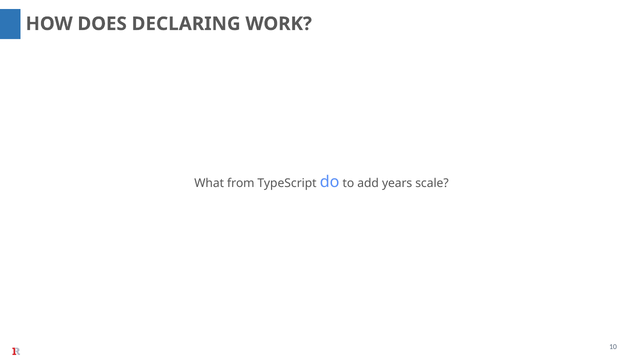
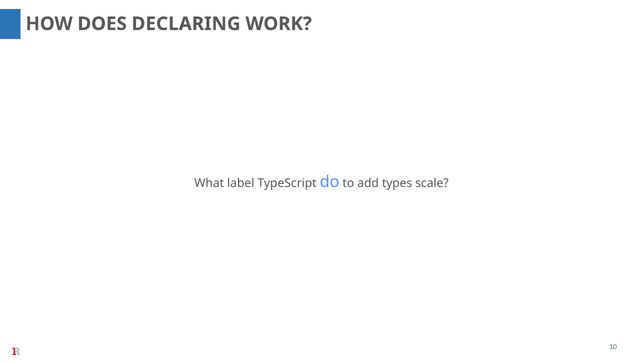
from: from -> label
years: years -> types
